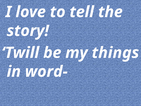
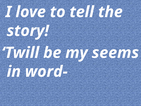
things: things -> seems
